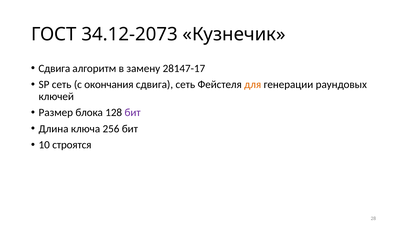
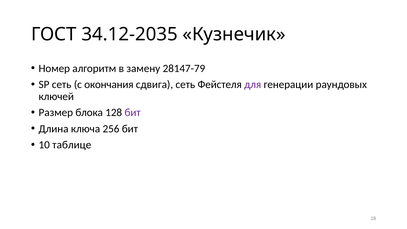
34.12-2073: 34.12-2073 -> 34.12-2035
Сдвига at (54, 68): Сдвига -> Номер
28147-17: 28147-17 -> 28147-79
для colour: orange -> purple
строятся: строятся -> таблице
